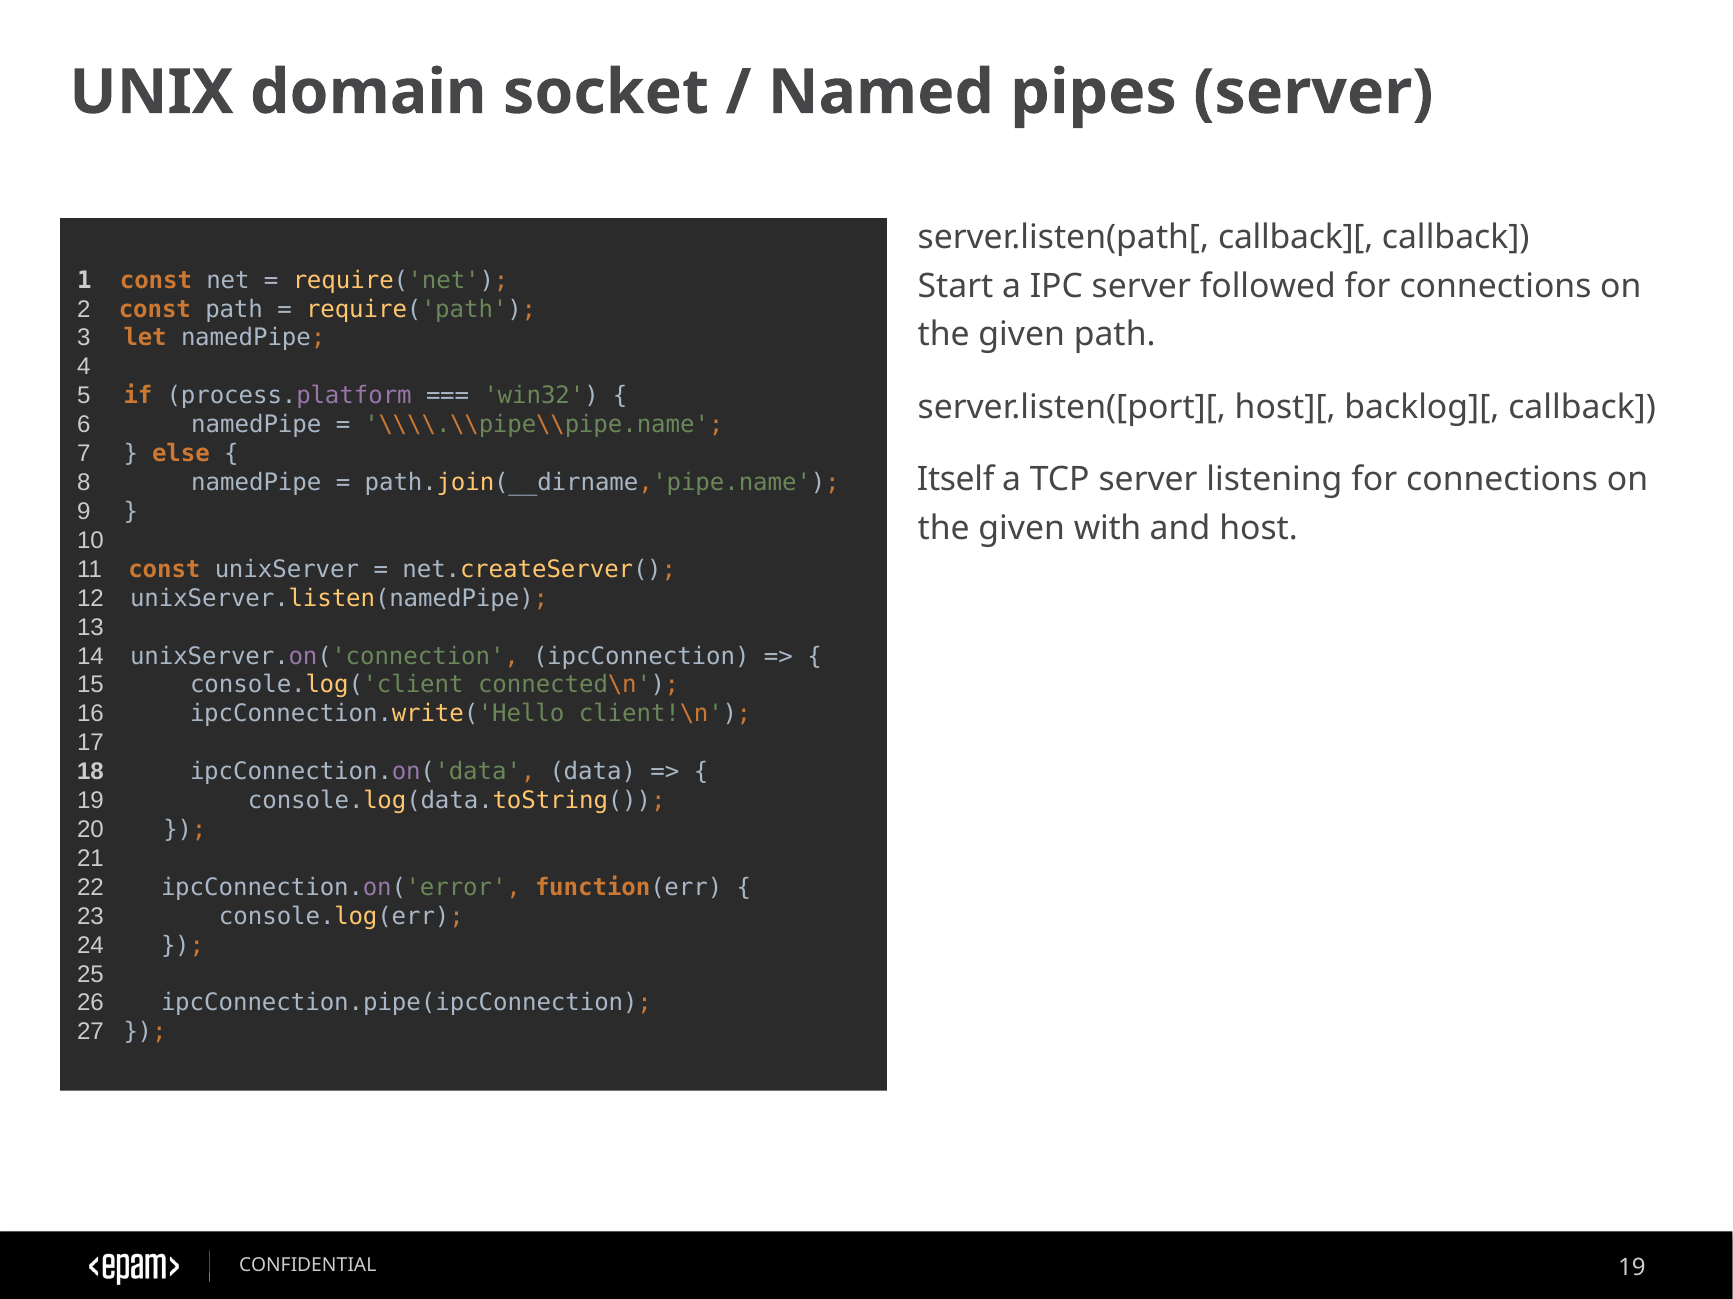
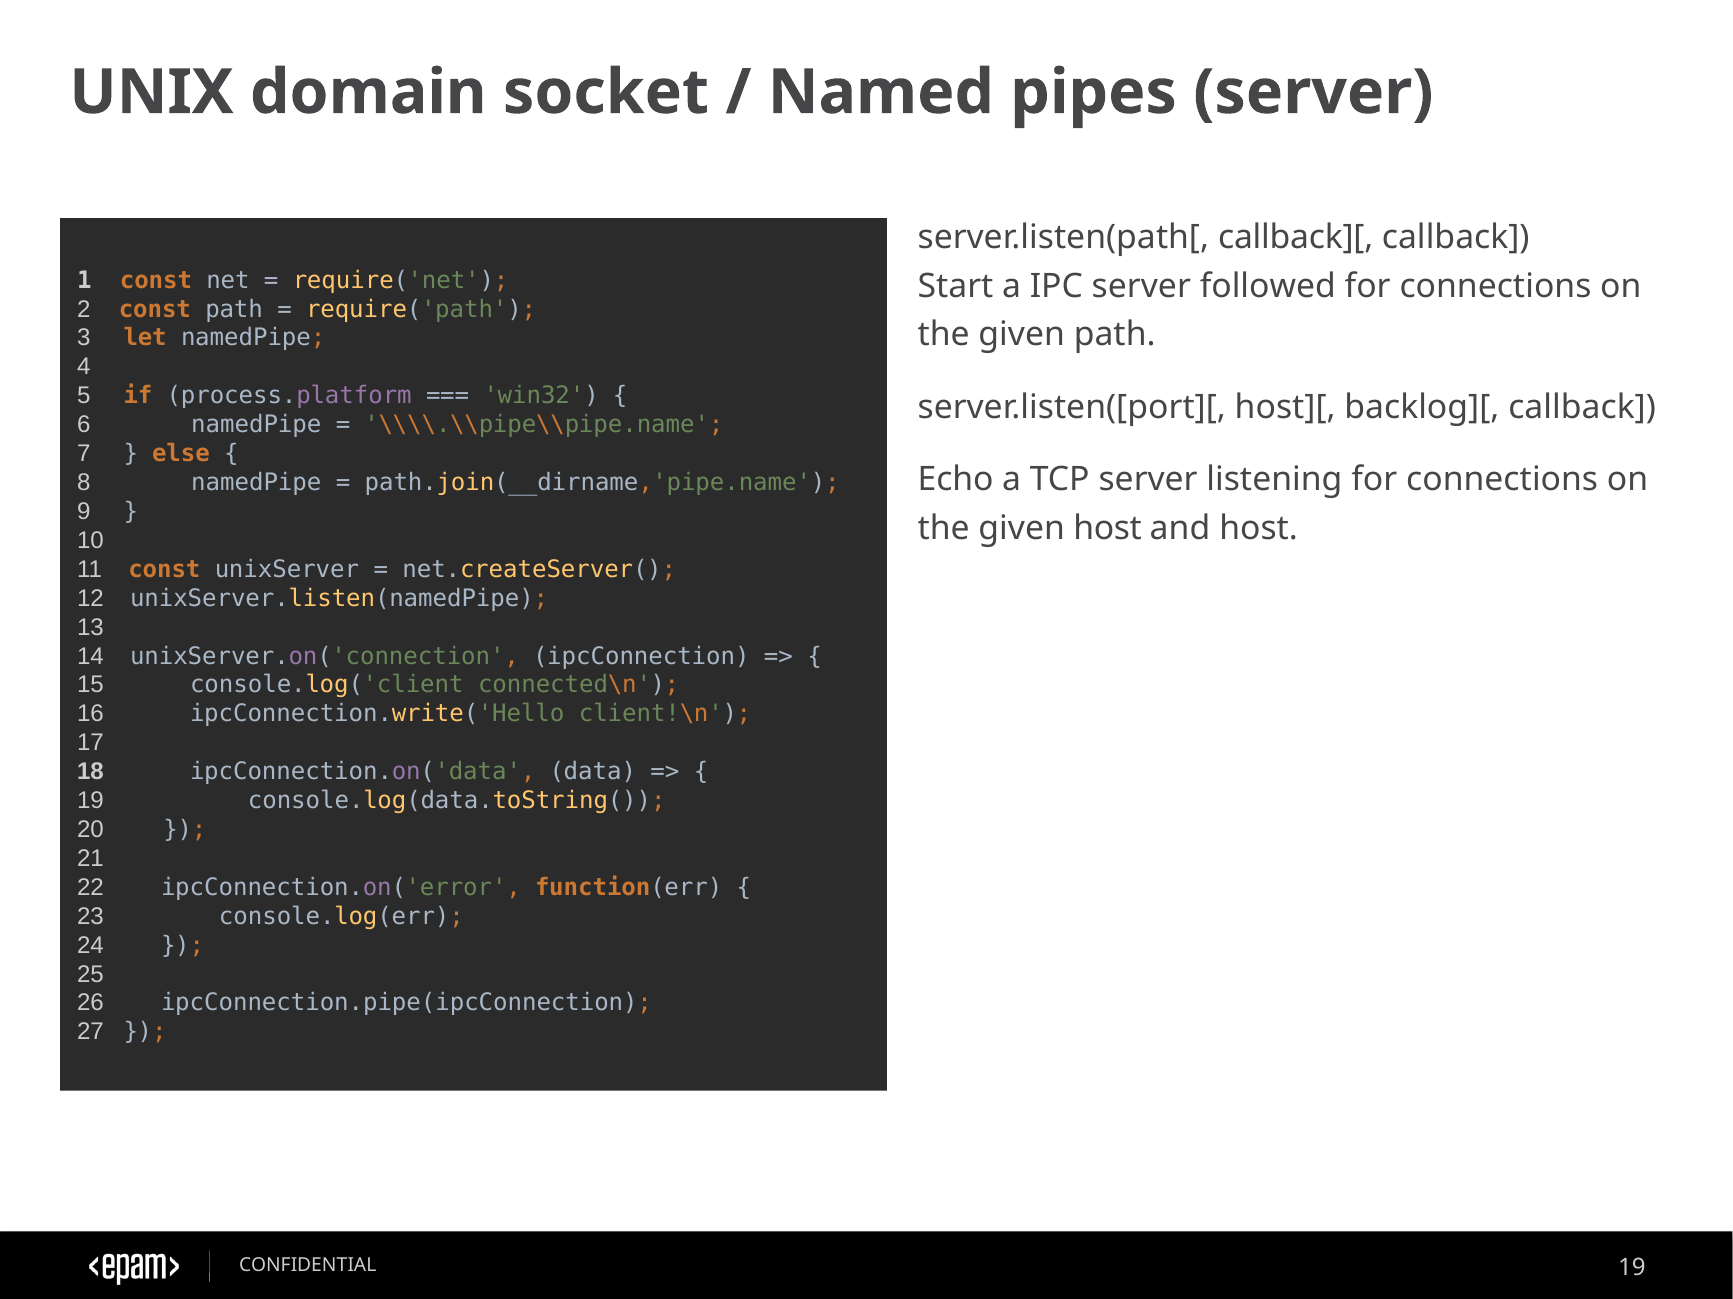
Itself: Itself -> Echo
given with: with -> host
